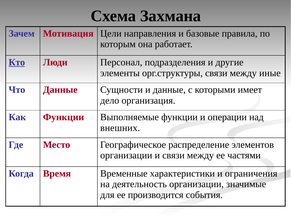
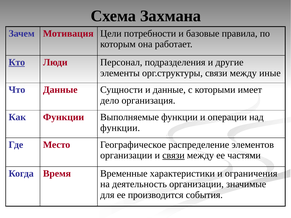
направления: направления -> потребности
внешних at (120, 128): внешних -> функции
связи at (173, 156) underline: none -> present
